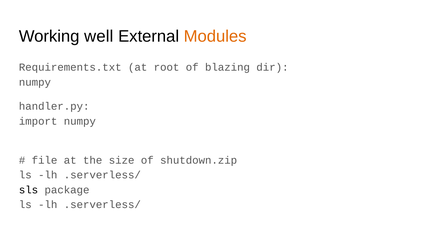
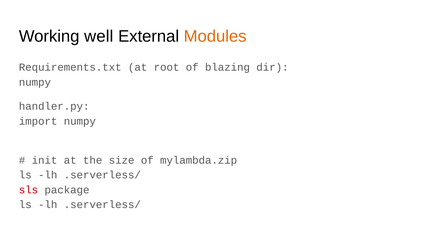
file: file -> init
shutdown.zip: shutdown.zip -> mylambda.zip
sls colour: black -> red
